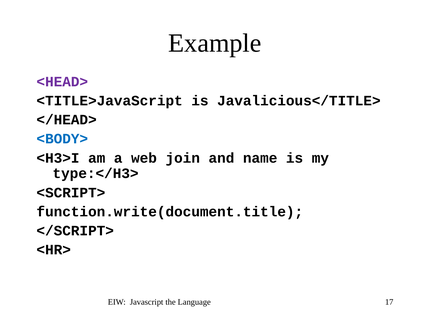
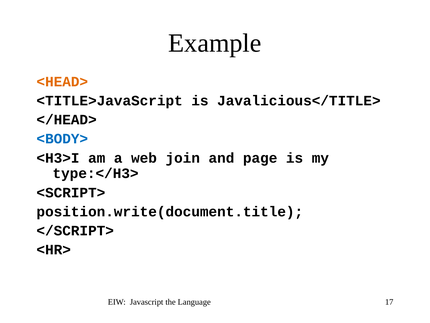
<HEAD> colour: purple -> orange
name: name -> page
function.write(document.title: function.write(document.title -> position.write(document.title
